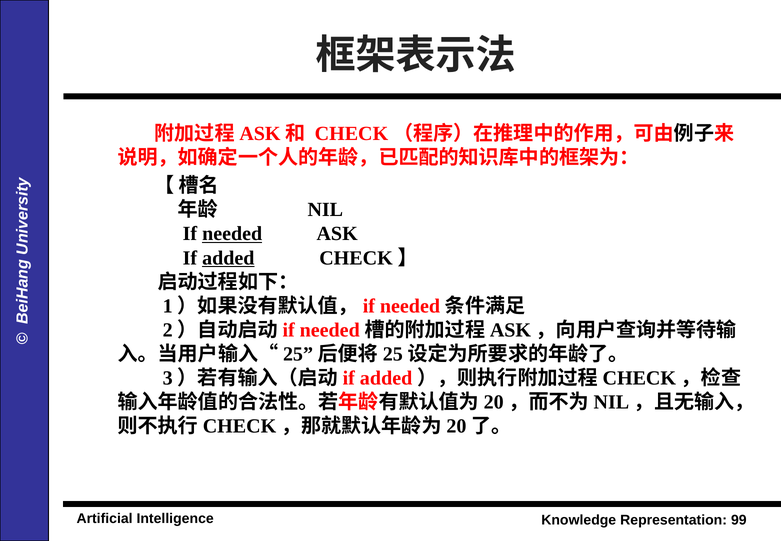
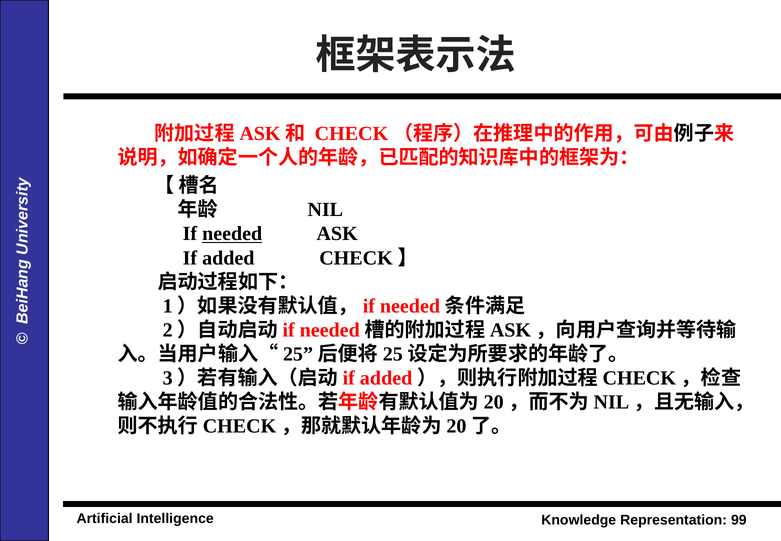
added underline: present -> none
